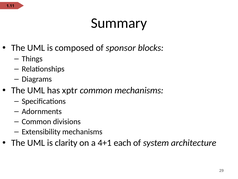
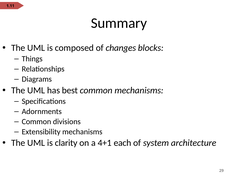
sponsor: sponsor -> changes
xptr: xptr -> best
